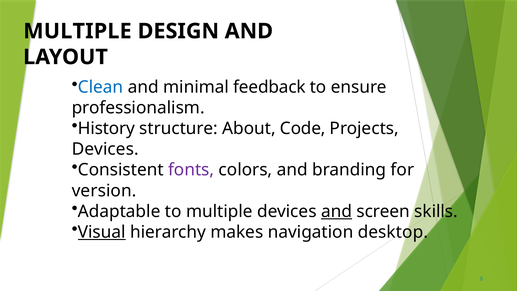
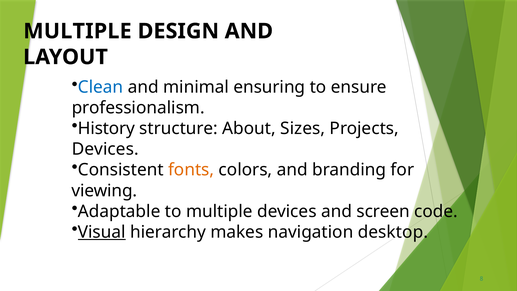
feedback: feedback -> ensuring
Code: Code -> Sizes
fonts colour: purple -> orange
version: version -> viewing
and at (337, 211) underline: present -> none
skills: skills -> code
